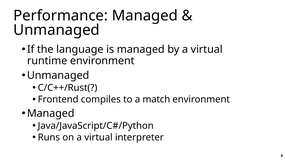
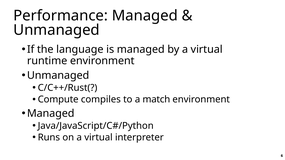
Frontend: Frontend -> Compute
